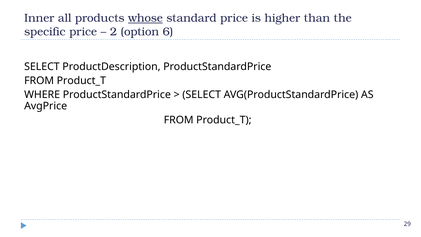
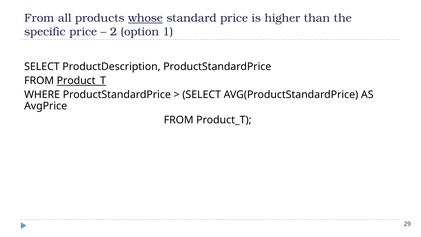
Inner at (39, 18): Inner -> From
6: 6 -> 1
Product_T at (81, 81) underline: none -> present
